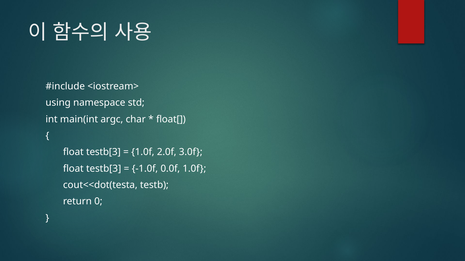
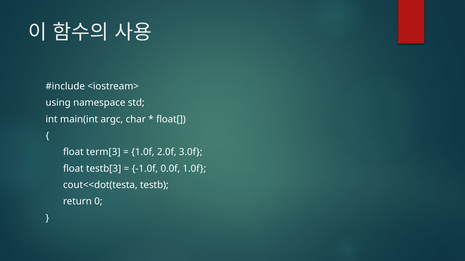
testb[3 at (103, 152): testb[3 -> term[3
